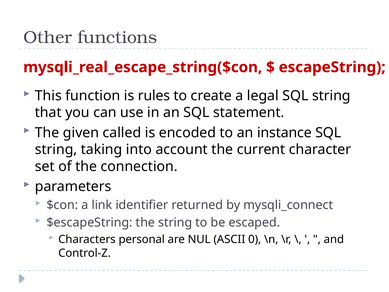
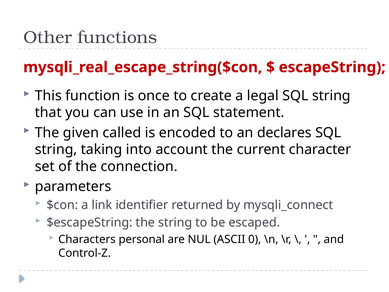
rules: rules -> once
instance: instance -> declares
